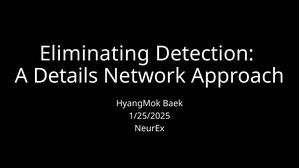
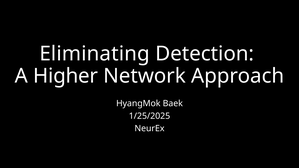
Details: Details -> Higher
